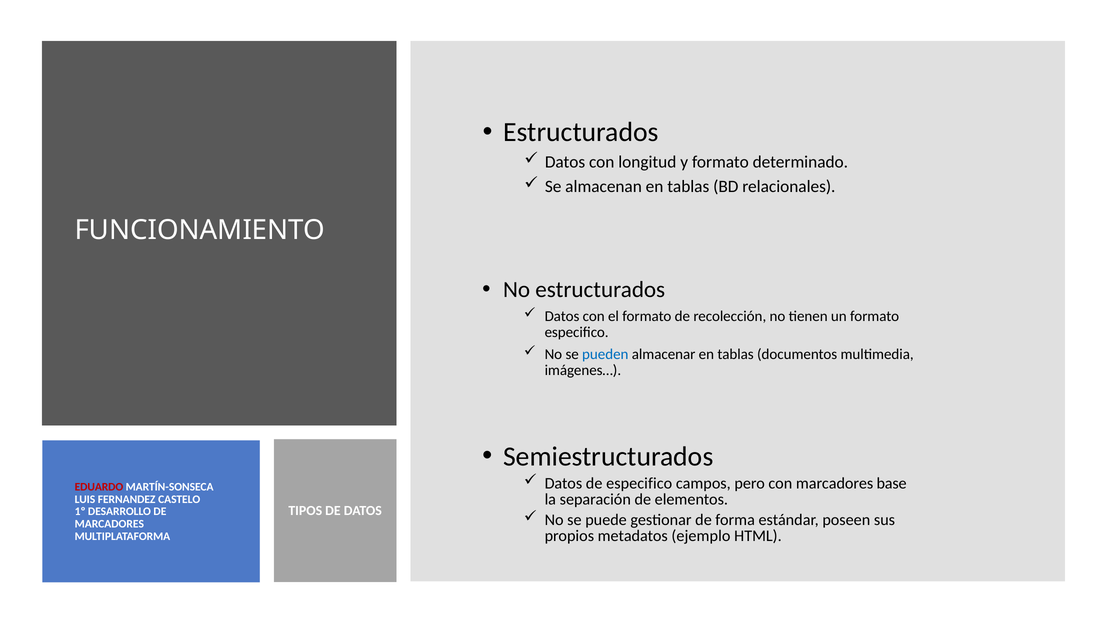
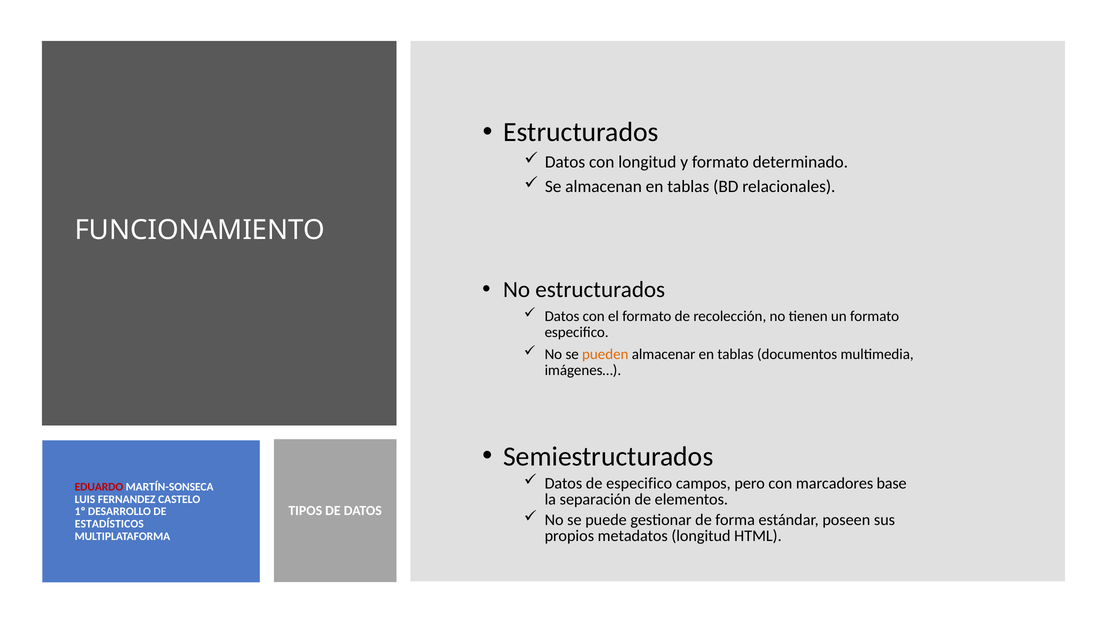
pueden colour: blue -> orange
MARCADORES at (109, 524): MARCADORES -> ESTADÍSTICOS
metadatos ejemplo: ejemplo -> longitud
